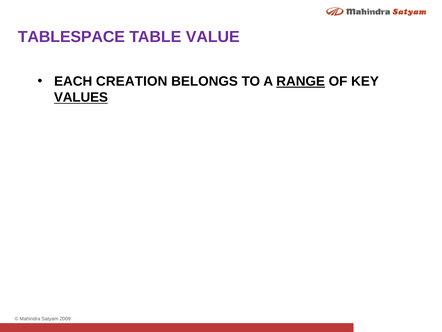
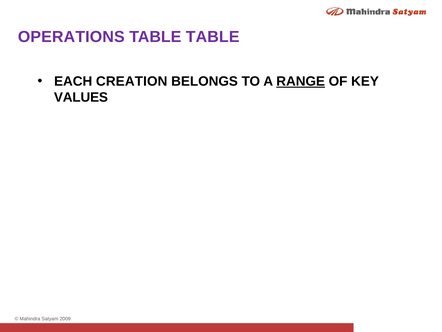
TABLESPACE: TABLESPACE -> OPERATIONS
TABLE VALUE: VALUE -> TABLE
VALUES underline: present -> none
